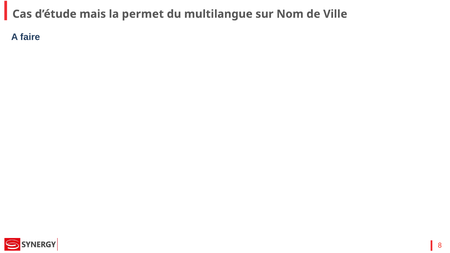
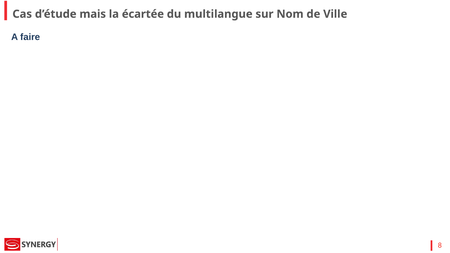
permet: permet -> écartée
